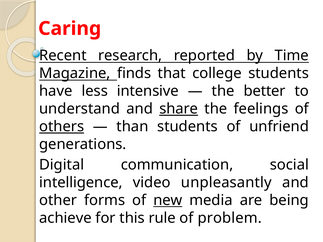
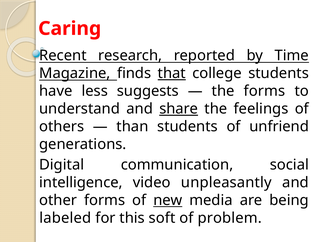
that underline: none -> present
intensive: intensive -> suggests
the better: better -> forms
others underline: present -> none
achieve: achieve -> labeled
rule: rule -> soft
